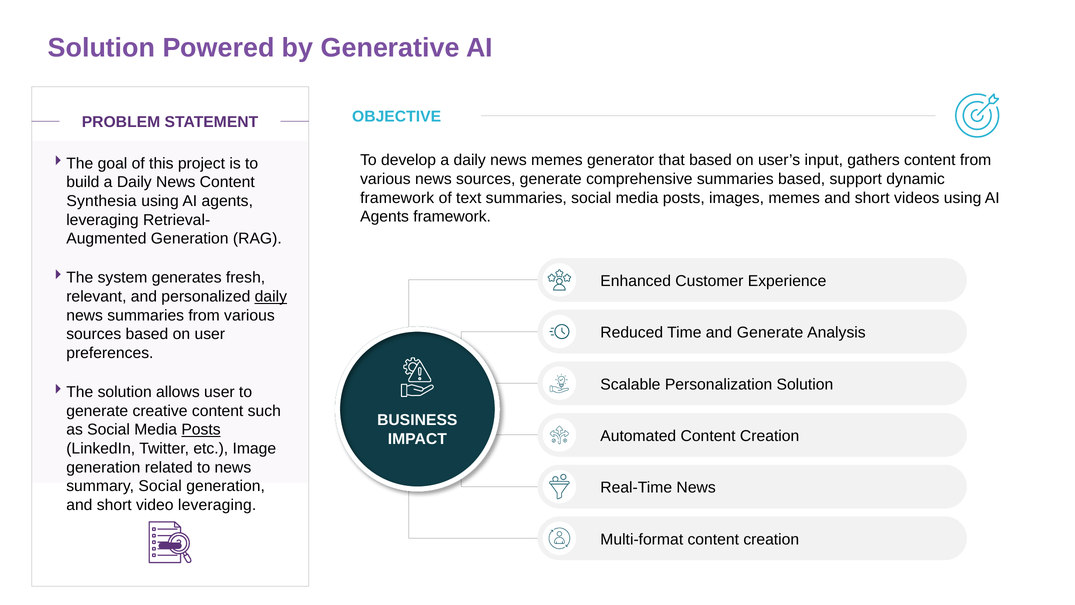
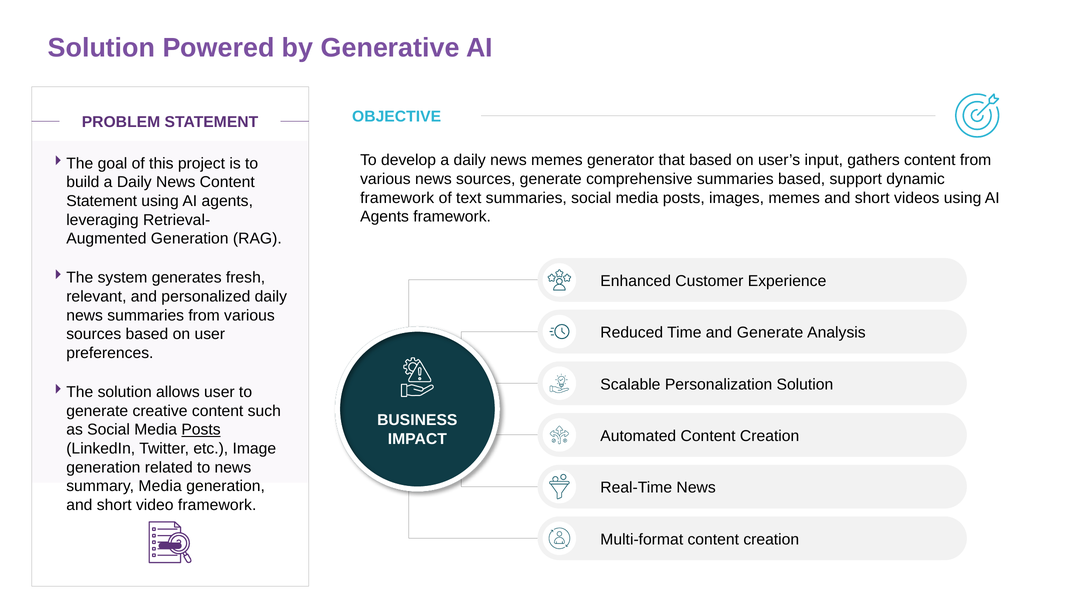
Synthesia at (102, 201): Synthesia -> Statement
daily at (271, 296) underline: present -> none
summary Social: Social -> Media
video leveraging: leveraging -> framework
